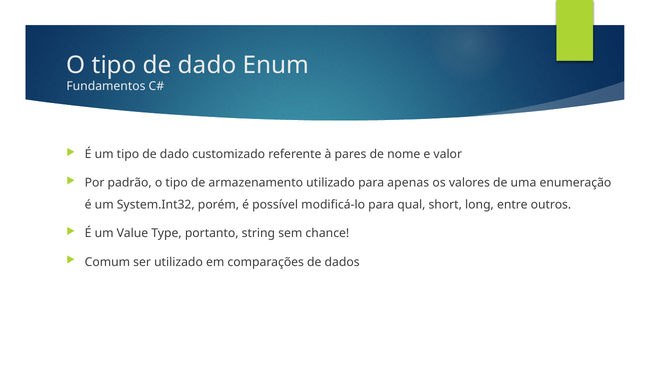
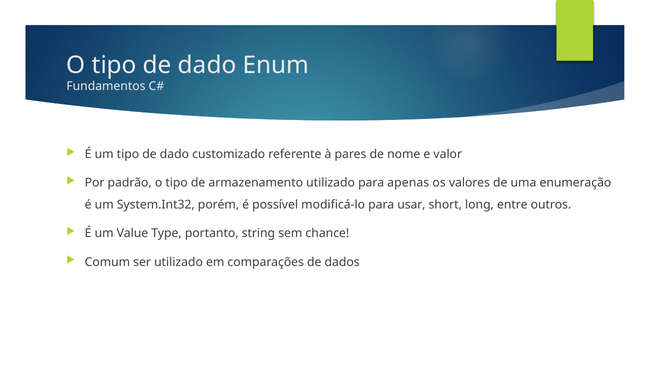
qual: qual -> usar
